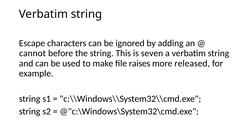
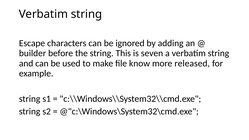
cannot: cannot -> builder
raises: raises -> know
